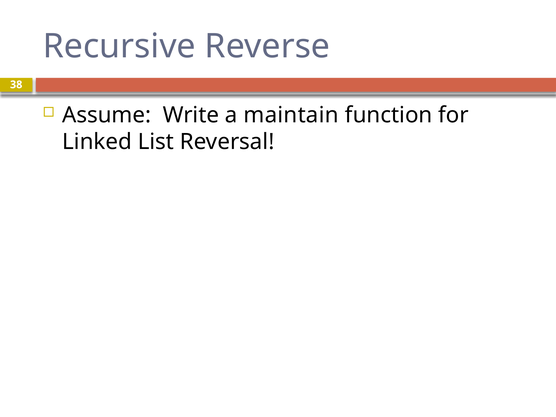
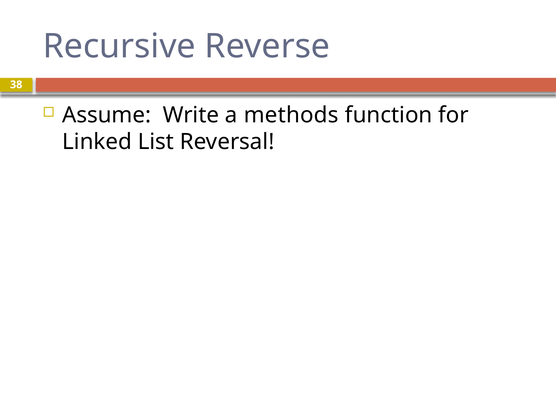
maintain: maintain -> methods
